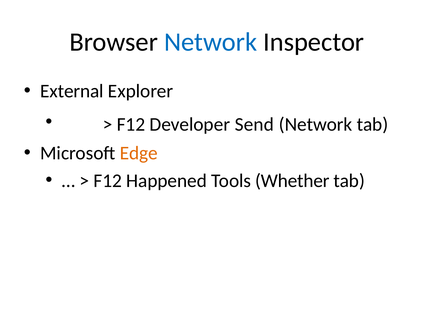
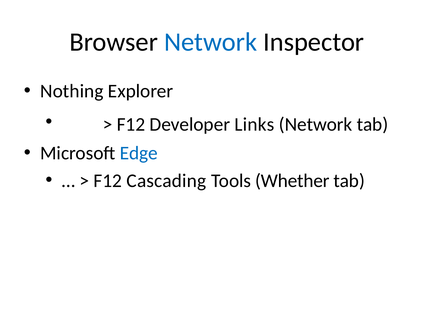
External: External -> Nothing
Send: Send -> Links
Edge colour: orange -> blue
Happened: Happened -> Cascading
